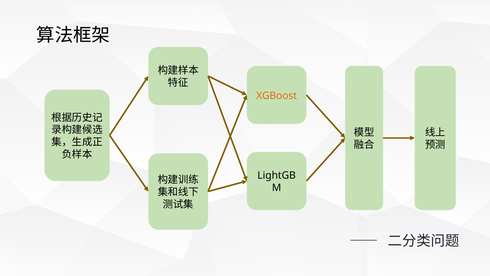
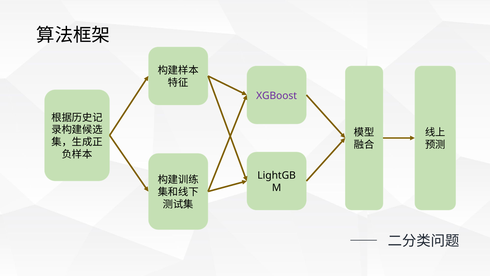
XGBoost colour: orange -> purple
